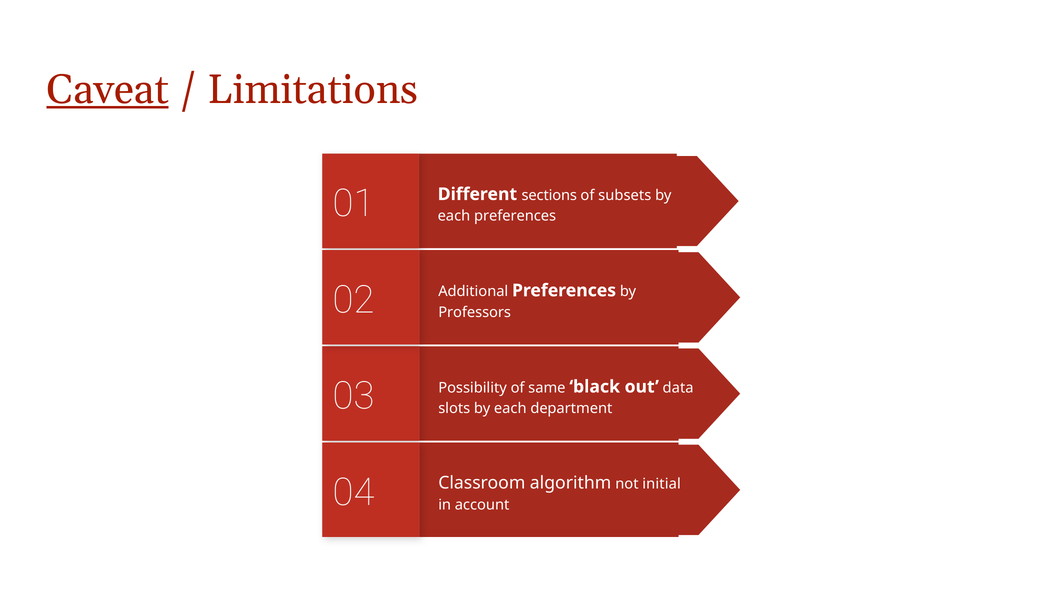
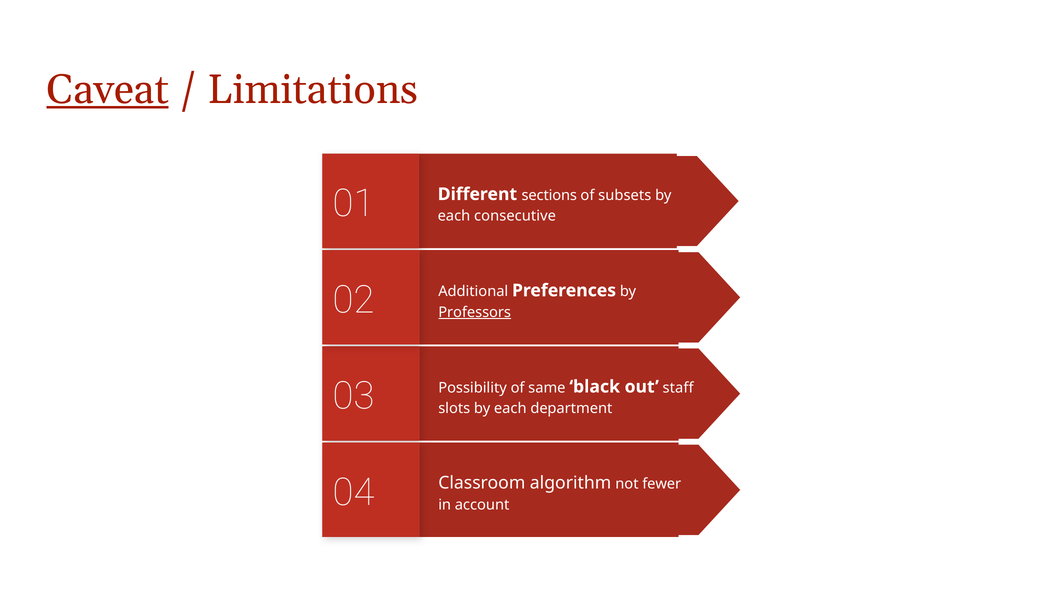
each preferences: preferences -> consecutive
Professors underline: none -> present
data: data -> staff
initial: initial -> fewer
